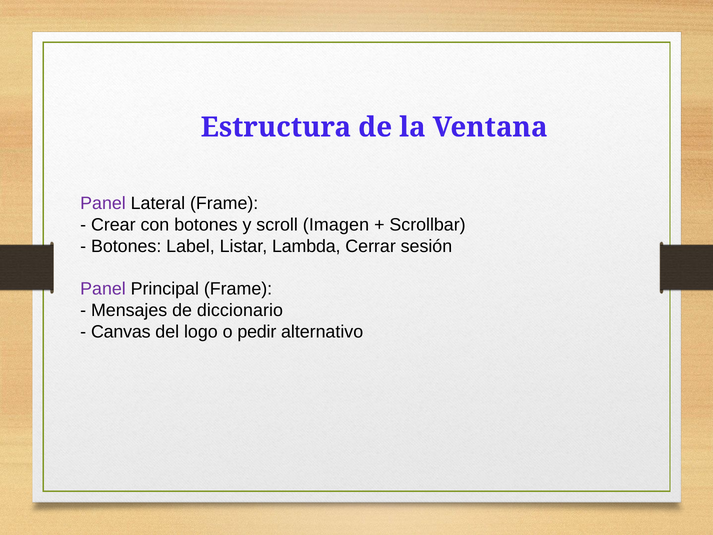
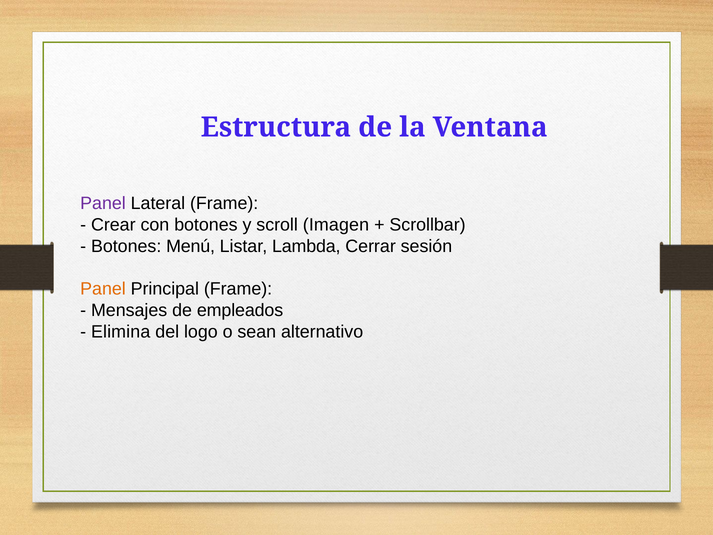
Label: Label -> Menú
Panel at (103, 289) colour: purple -> orange
diccionario: diccionario -> empleados
Canvas: Canvas -> Elimina
pedir: pedir -> sean
